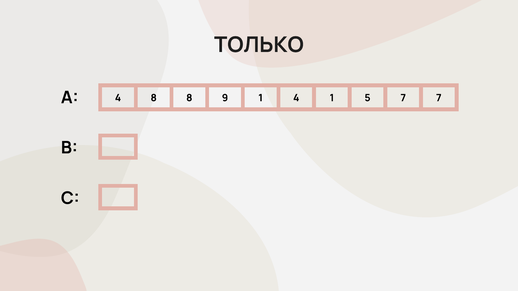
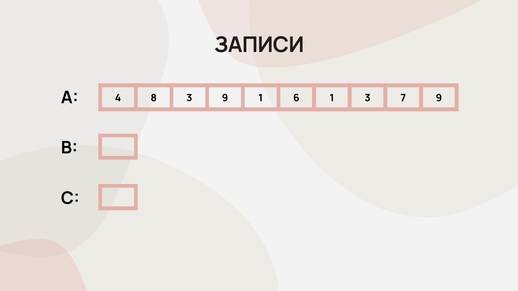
ТОЛЬКО: ТОЛЬКО -> ЗАПИСИ
8 8: 8 -> 3
1 4: 4 -> 6
1 5: 5 -> 3
7 7: 7 -> 9
